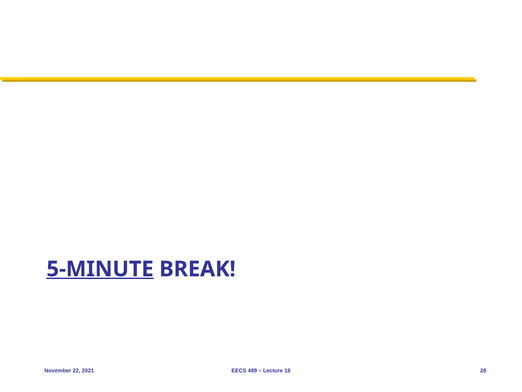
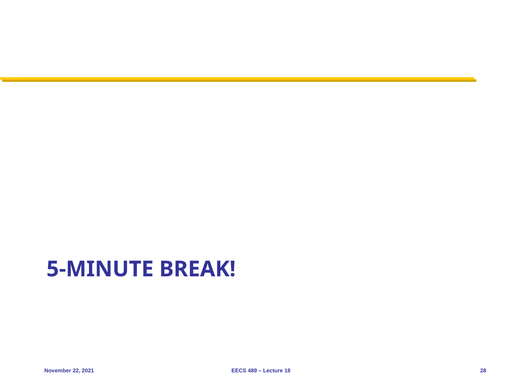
5-MINUTE underline: present -> none
